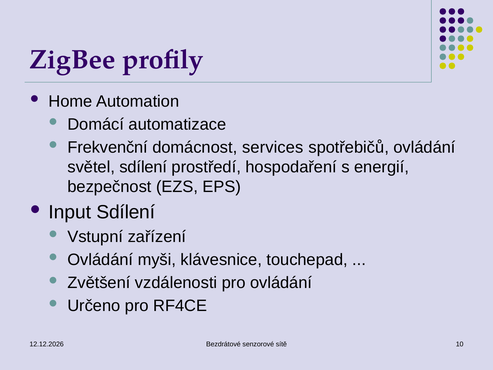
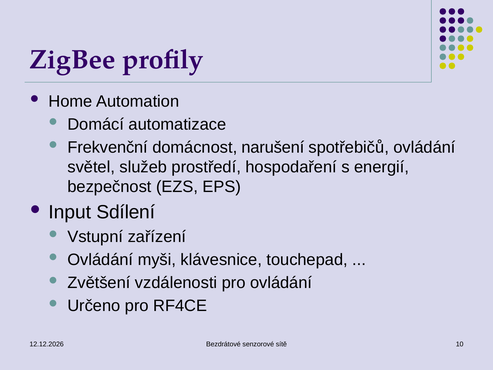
services: services -> narušení
světel sdílení: sdílení -> služeb
